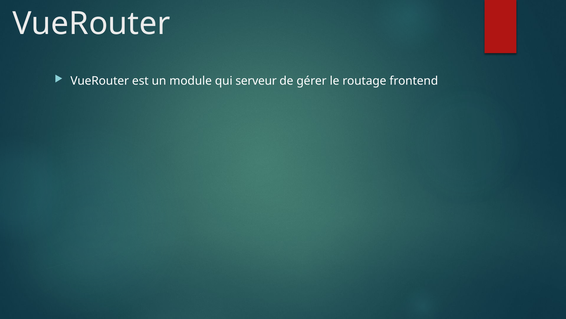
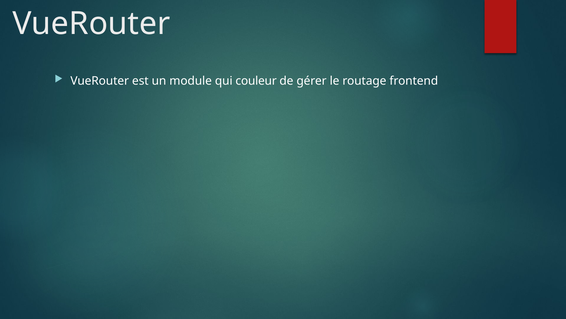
serveur: serveur -> couleur
